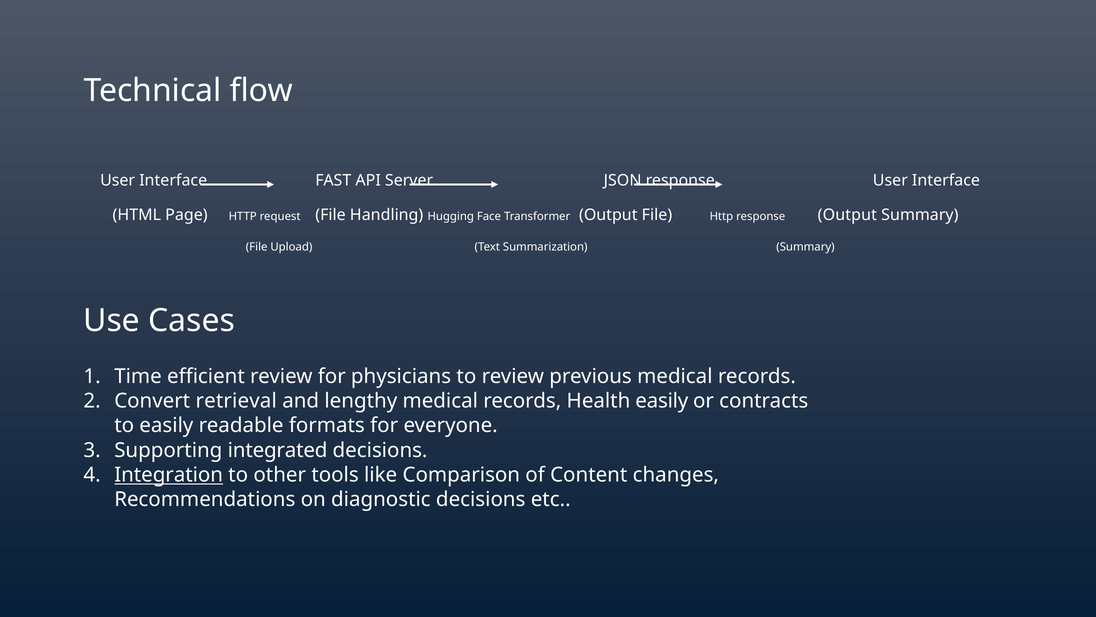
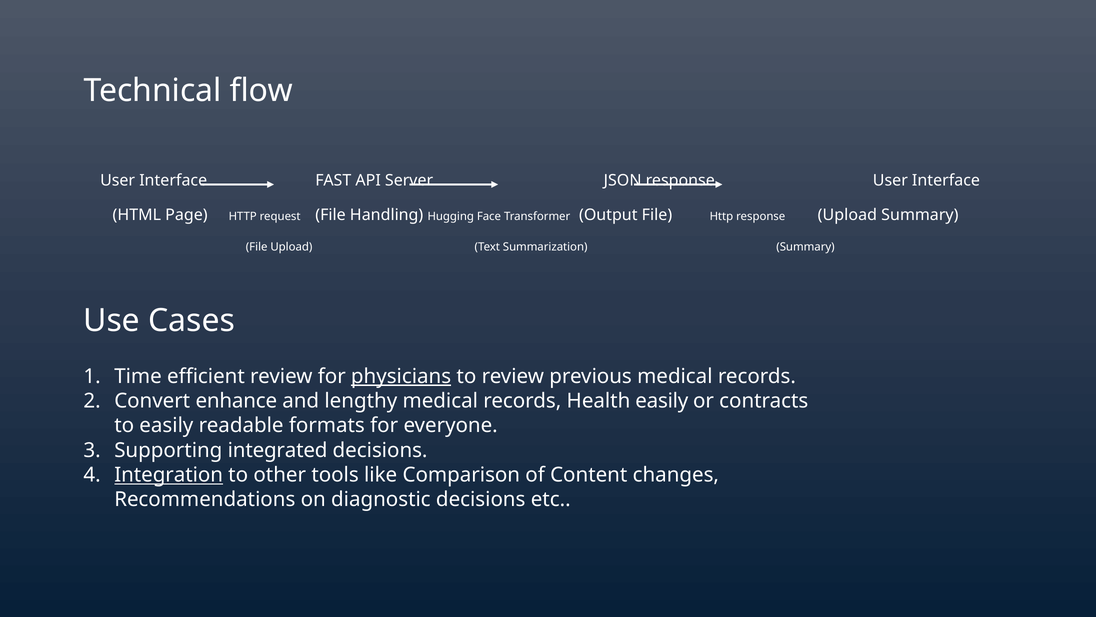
response Output: Output -> Upload
physicians underline: none -> present
retrieval: retrieval -> enhance
